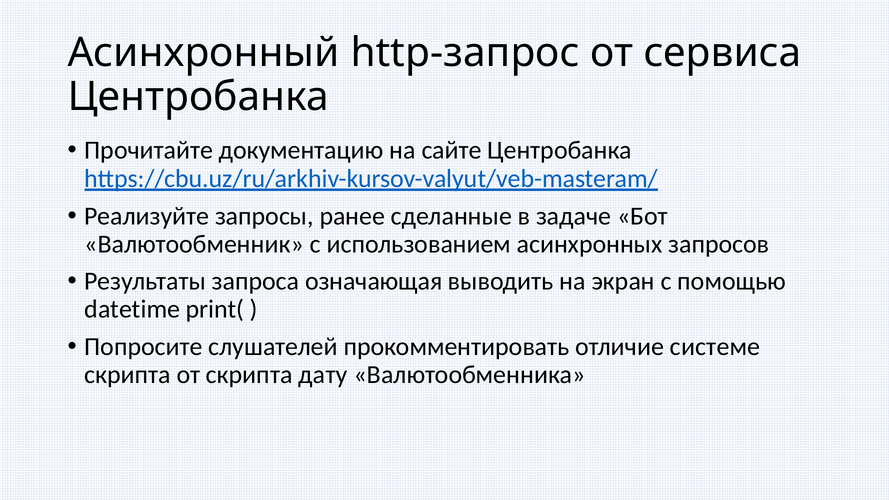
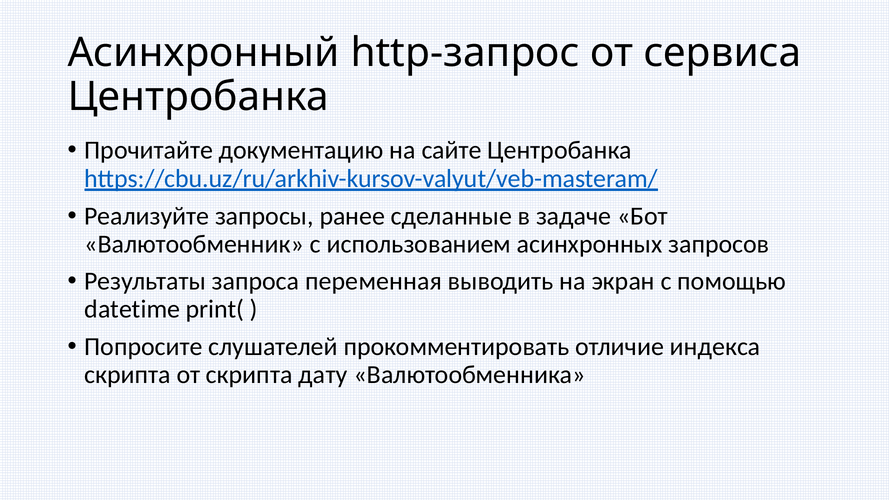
означающая: означающая -> переменная
системе: системе -> индекса
